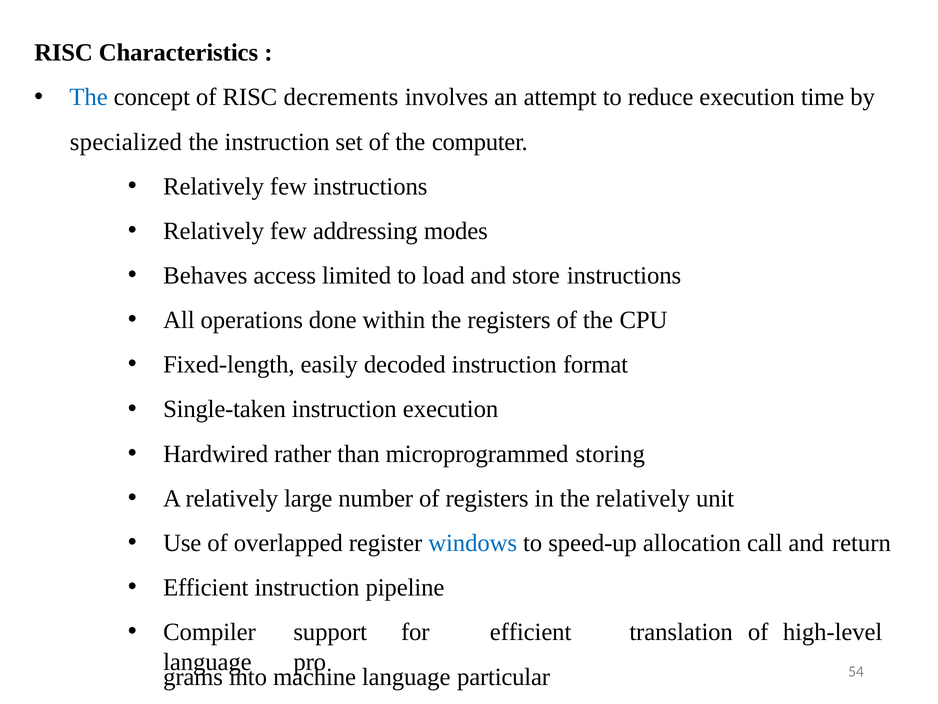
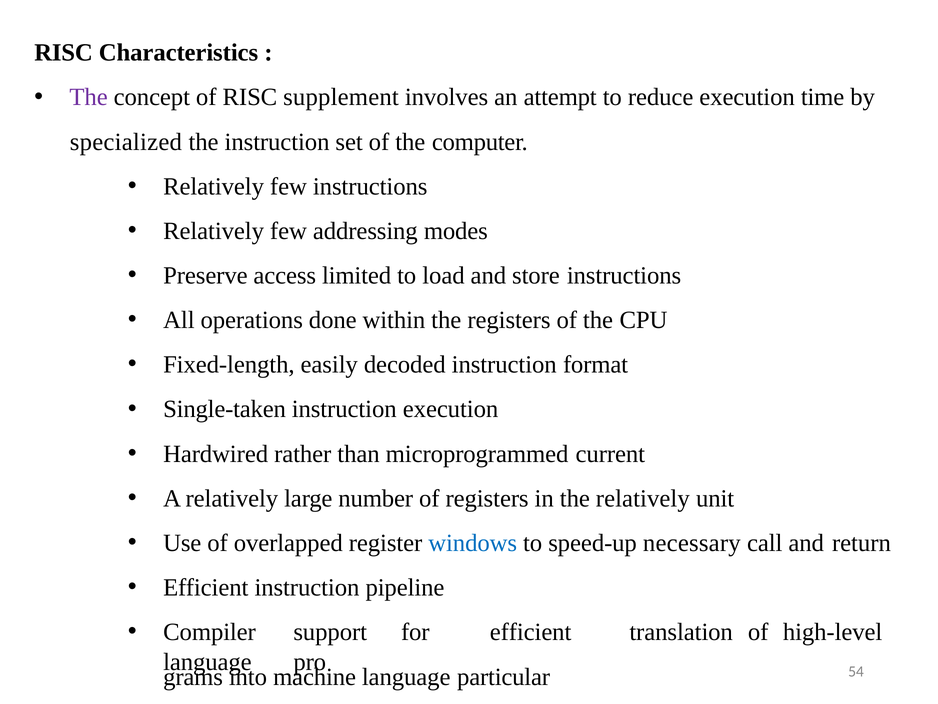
The at (89, 97) colour: blue -> purple
decrements: decrements -> supplement
Behaves: Behaves -> Preserve
storing: storing -> current
allocation: allocation -> necessary
